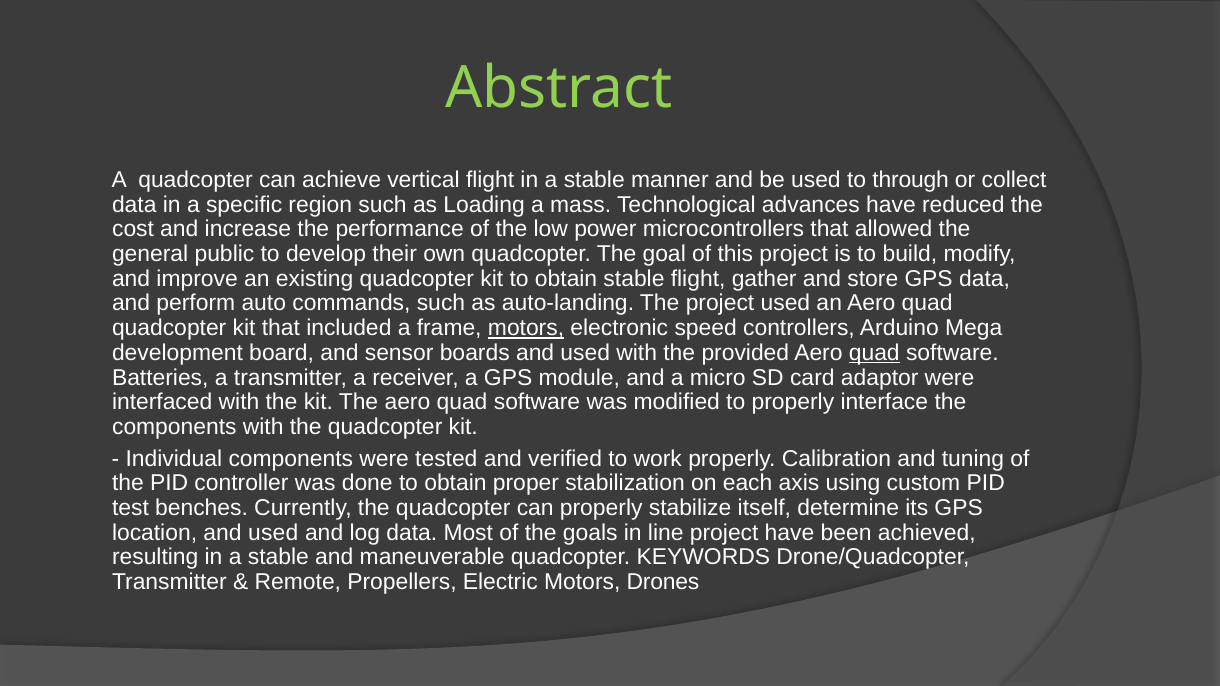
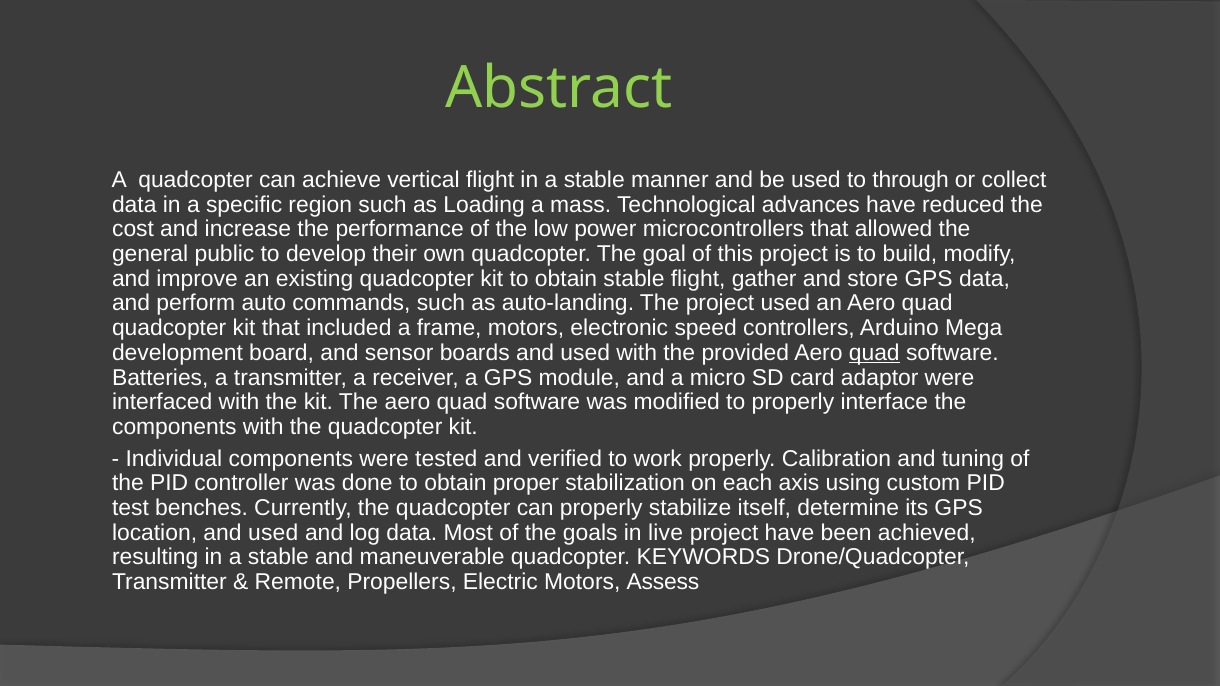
motors at (526, 328) underline: present -> none
line: line -> live
Drones: Drones -> Assess
